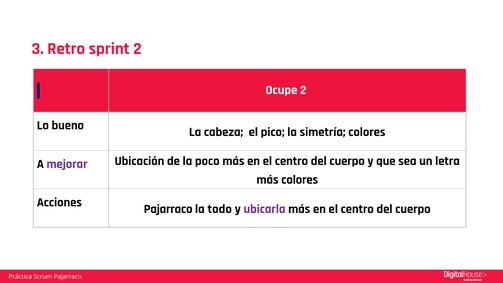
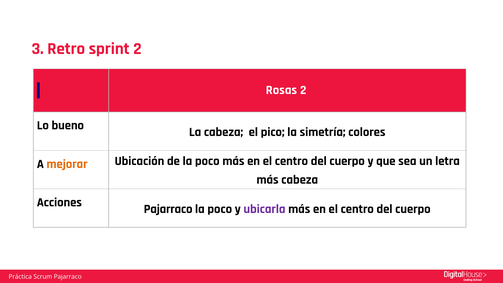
Ocupe: Ocupe -> Rosas
mejorar colour: purple -> orange
más colores: colores -> cabeza
todo at (220, 209): todo -> poco
